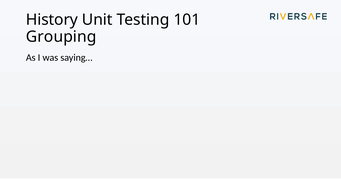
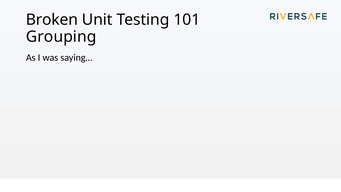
History: History -> Broken
